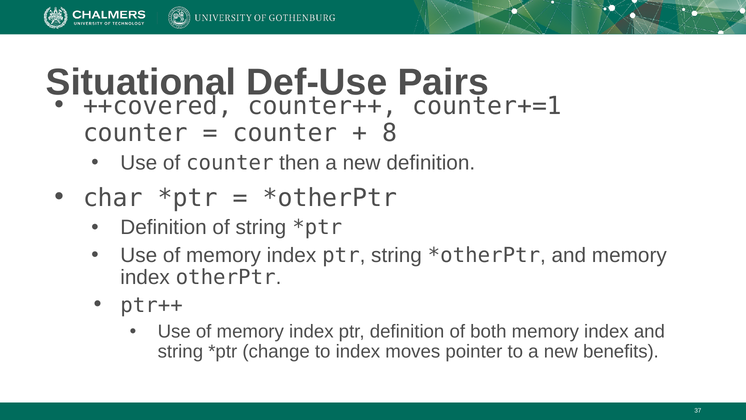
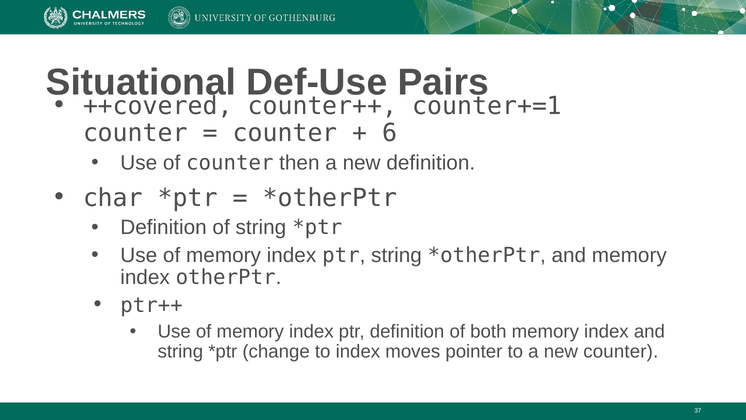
8: 8 -> 6
new benefits: benefits -> counter
